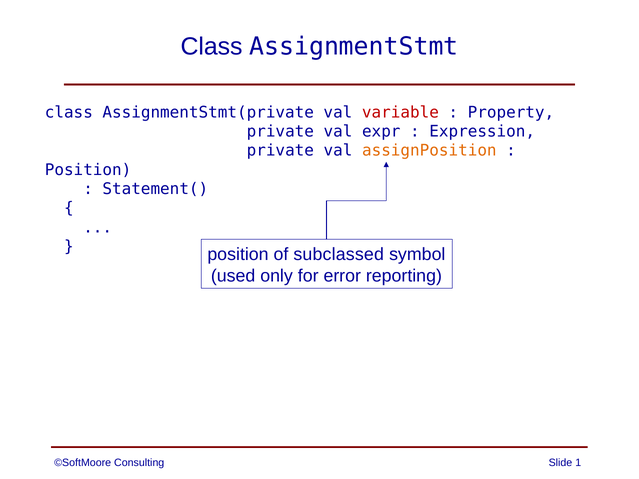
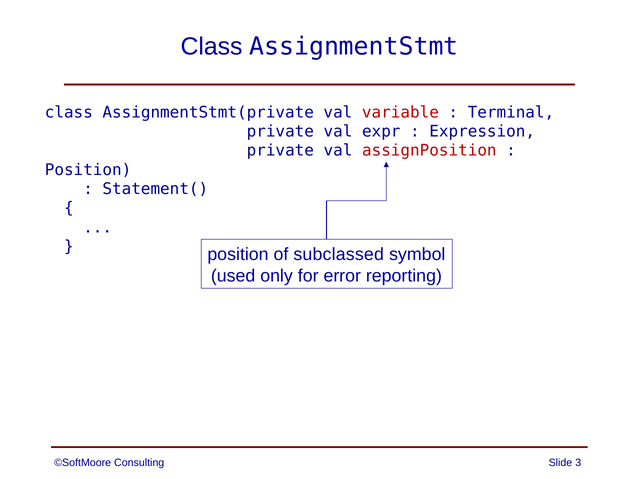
Property: Property -> Terminal
assignPosition colour: orange -> red
1: 1 -> 3
